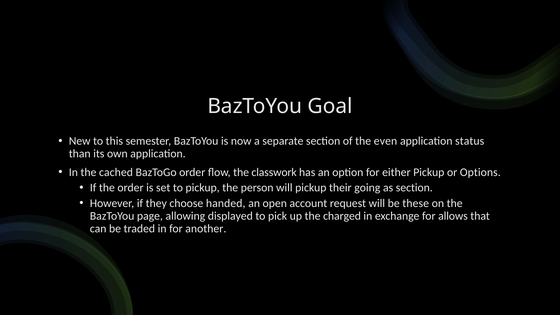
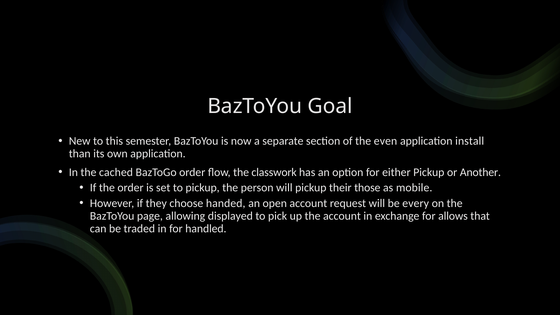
status: status -> install
Options: Options -> Another
going: going -> those
as section: section -> mobile
these: these -> every
the charged: charged -> account
another: another -> handled
